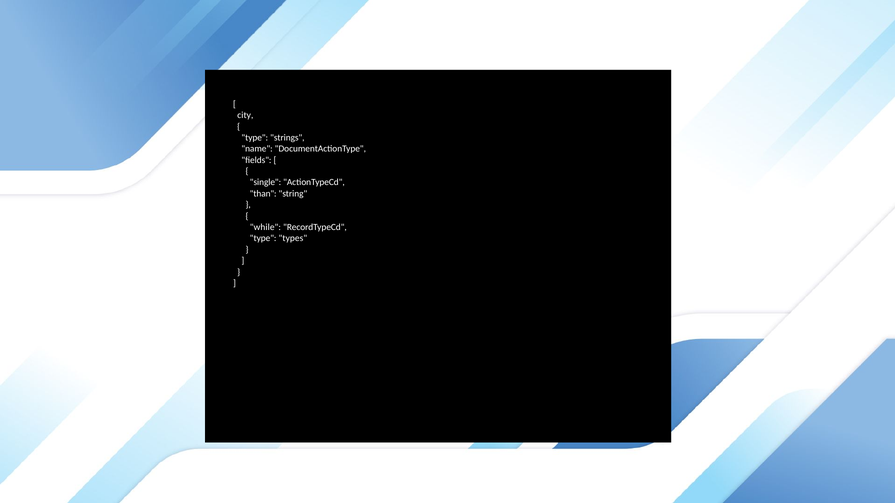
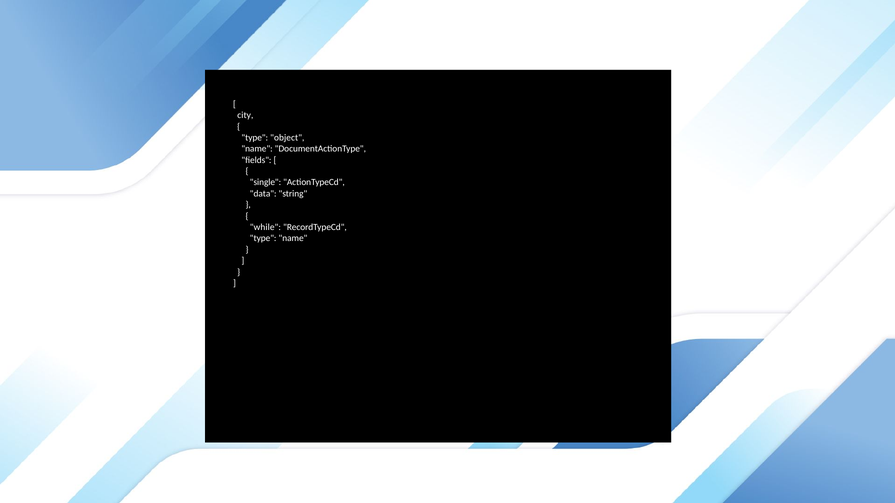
strings: strings -> object
than: than -> data
type types: types -> name
